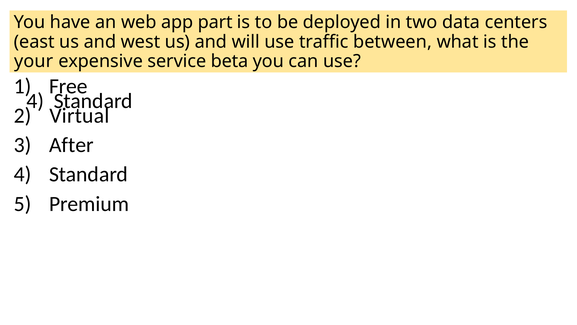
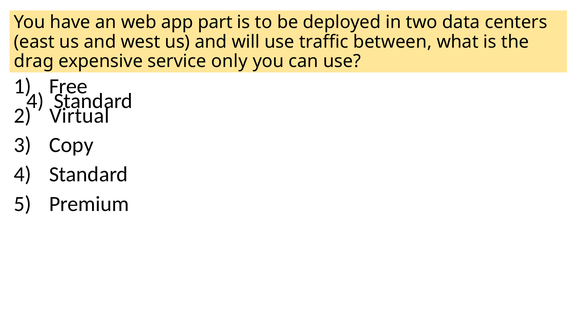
your: your -> drag
beta: beta -> only
After: After -> Copy
